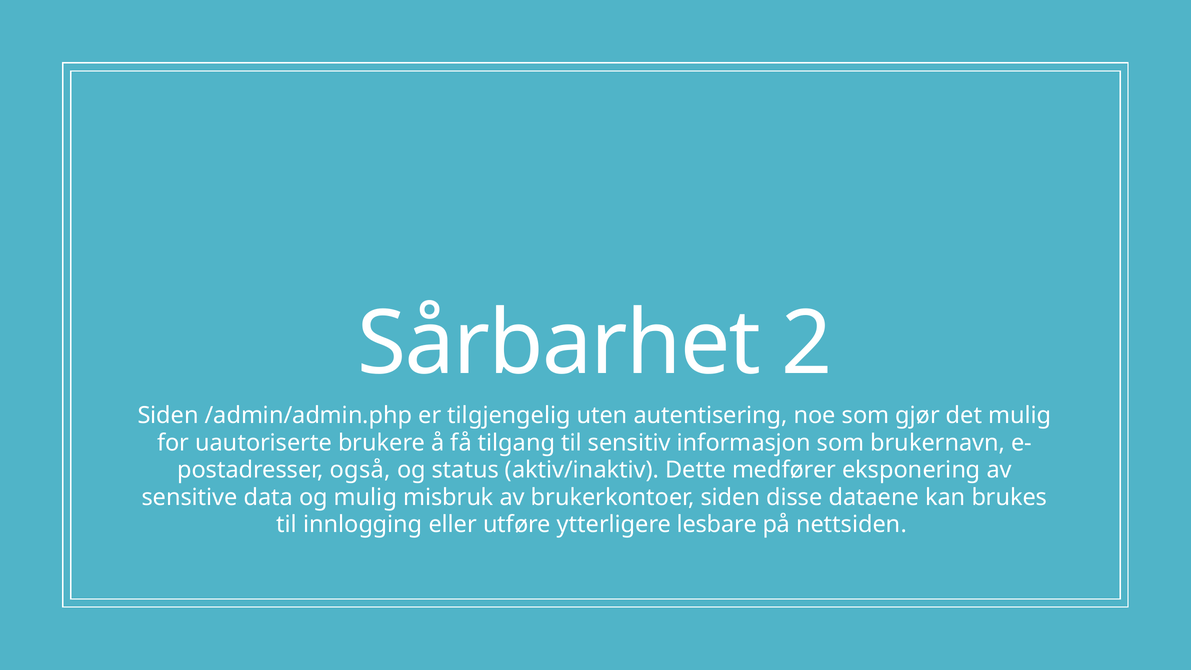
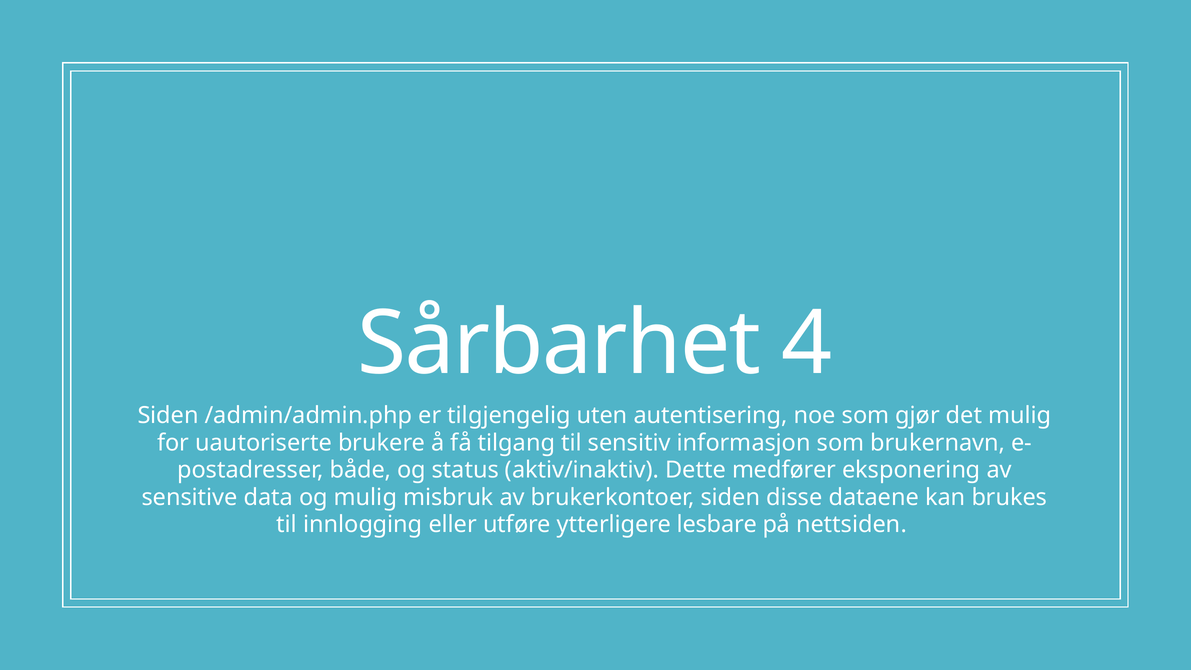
2: 2 -> 4
også: også -> både
